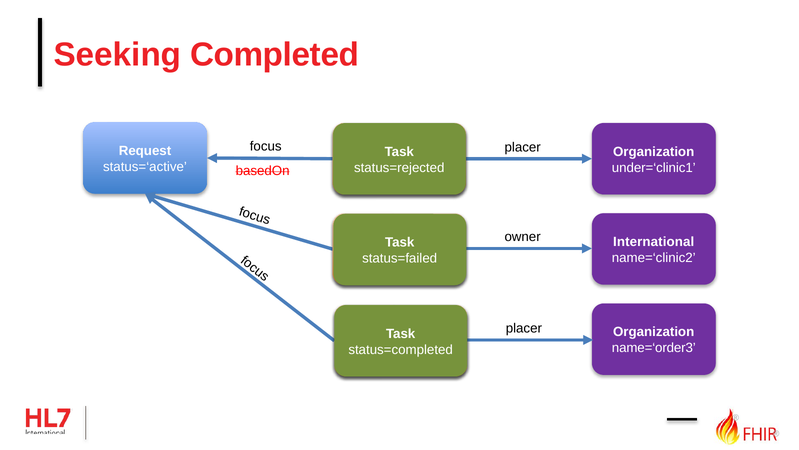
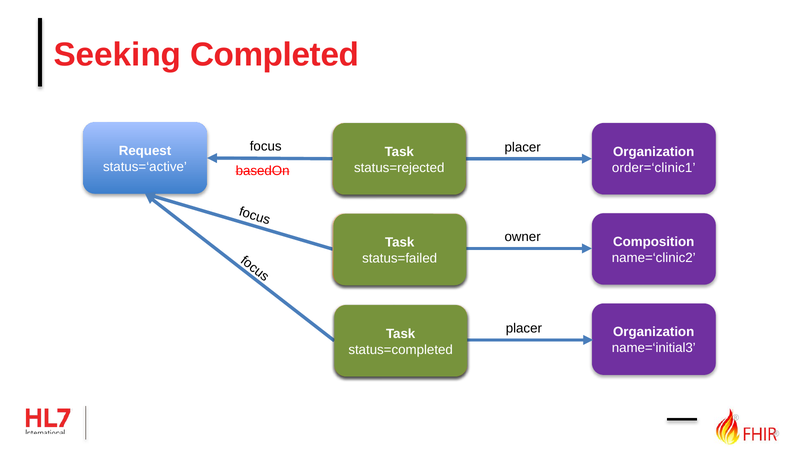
under=‘clinic1: under=‘clinic1 -> order=‘clinic1
International: International -> Composition
name=‘order3: name=‘order3 -> name=‘initial3
